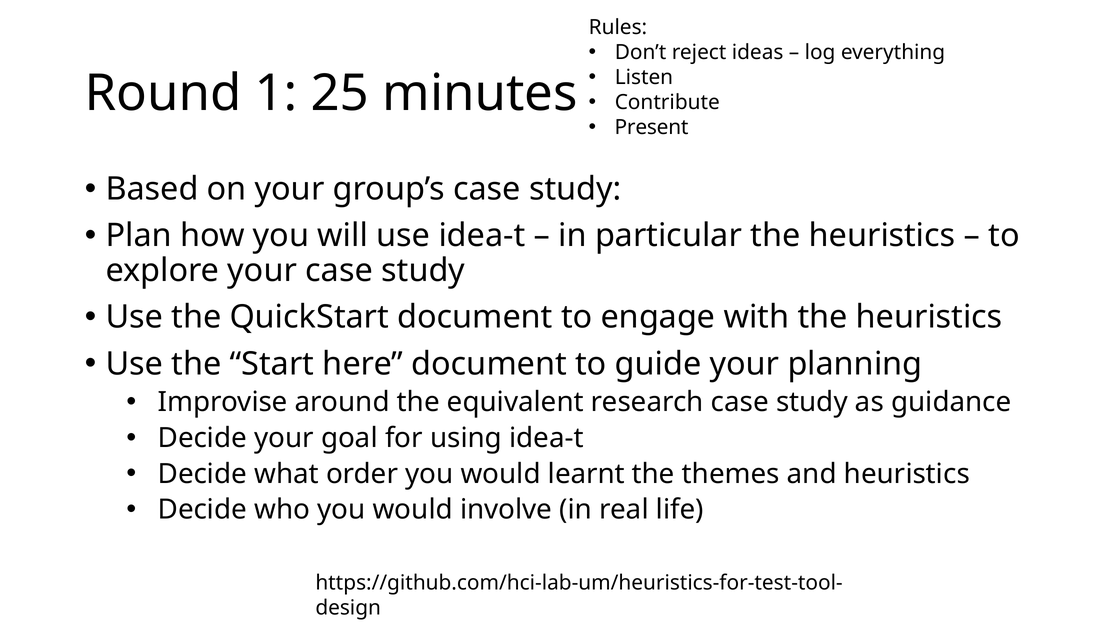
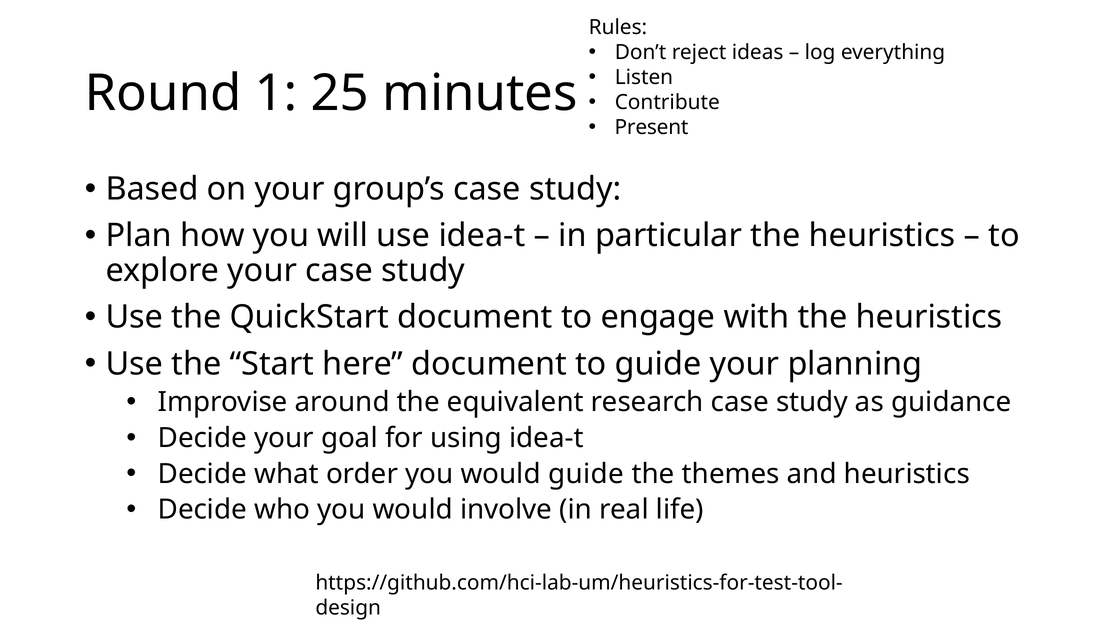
would learnt: learnt -> guide
